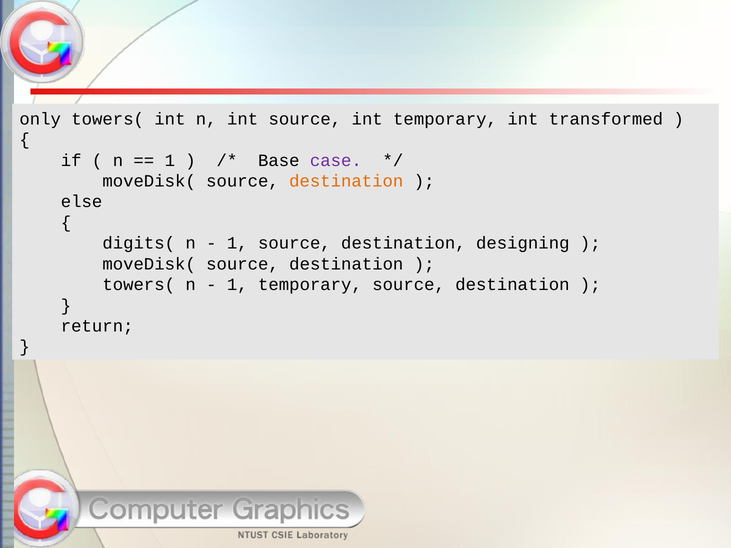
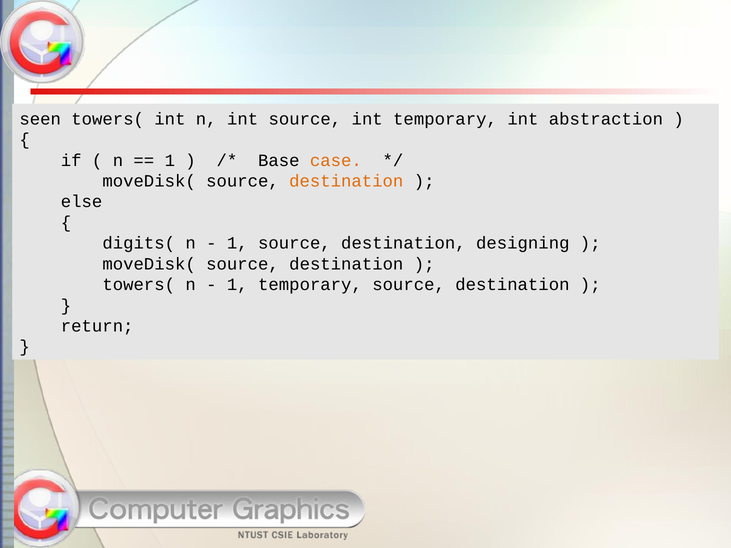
only: only -> seen
transformed: transformed -> abstraction
case colour: purple -> orange
